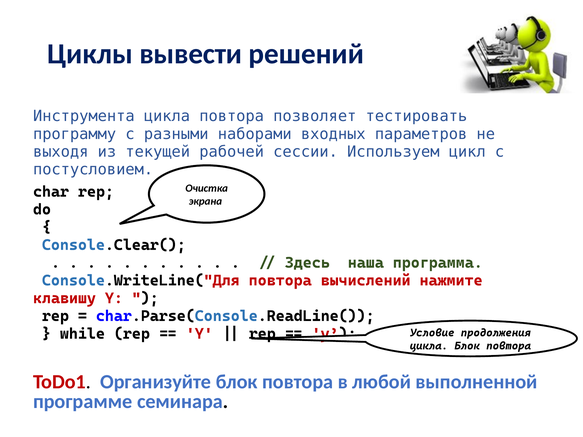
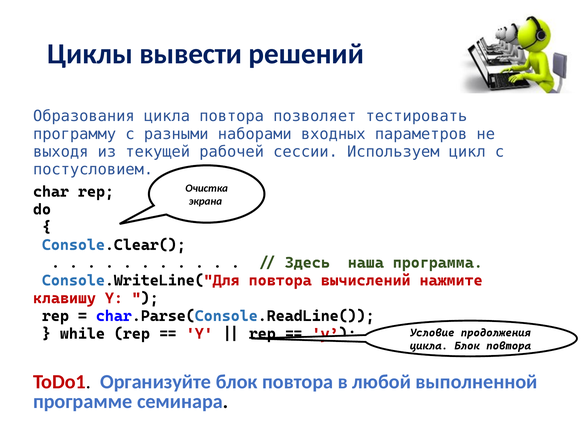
Инструмента: Инструмента -> Образования
